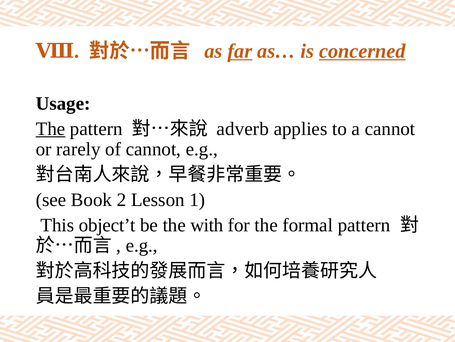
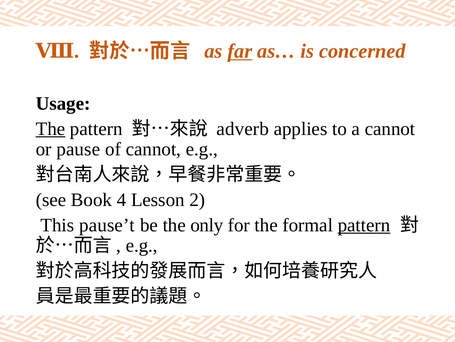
concerned underline: present -> none
rarely: rarely -> pause
2: 2 -> 4
1: 1 -> 2
object’t: object’t -> pause’t
with: with -> only
pattern at (364, 225) underline: none -> present
